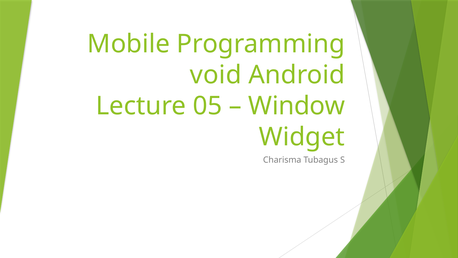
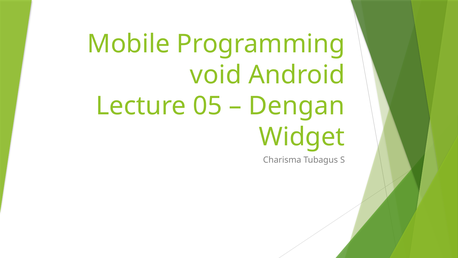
Window: Window -> Dengan
